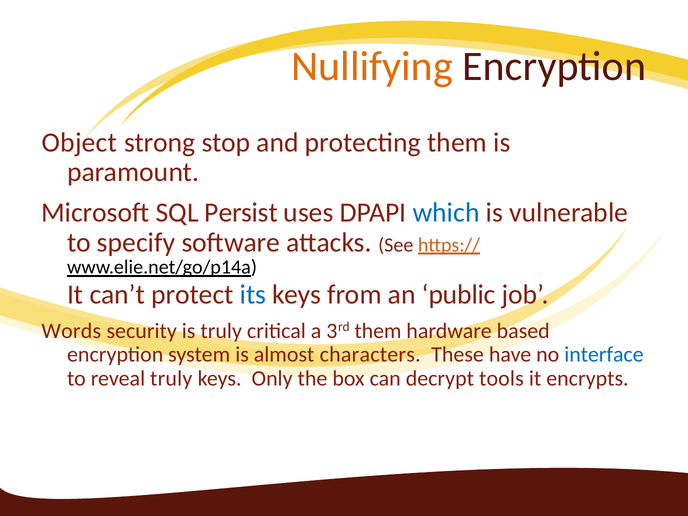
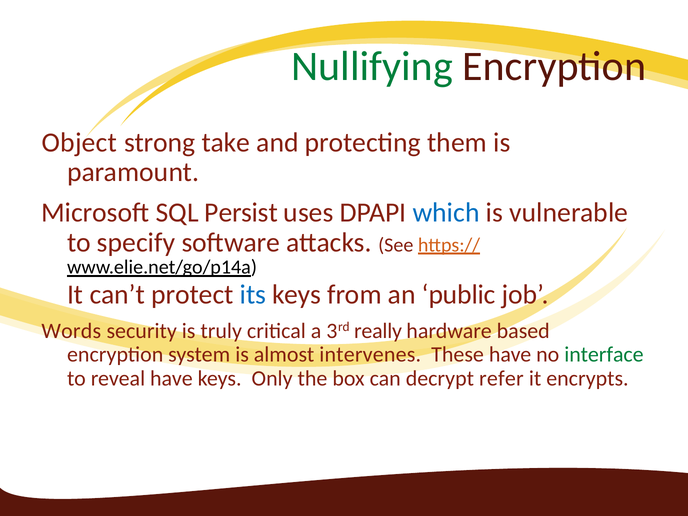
Nullifying colour: orange -> green
stop: stop -> take
3rd them: them -> really
characters: characters -> intervenes
interface colour: blue -> green
reveal truly: truly -> have
tools: tools -> refer
